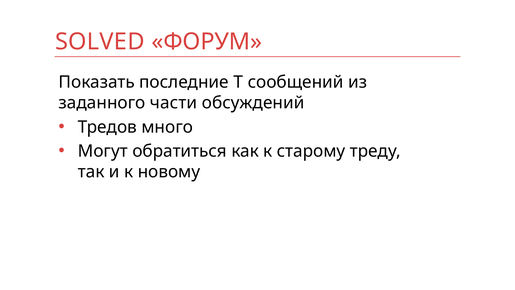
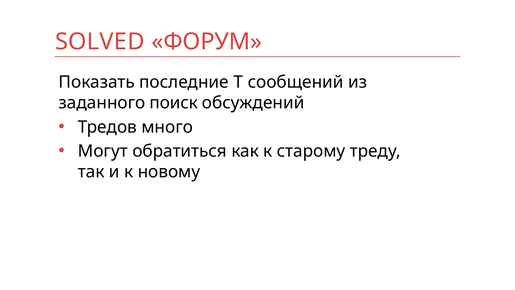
части: части -> поиск
